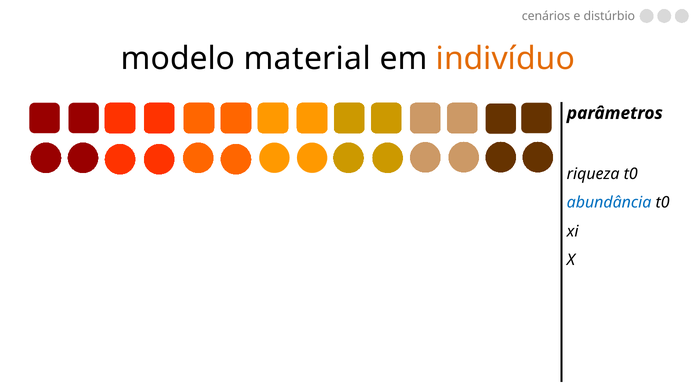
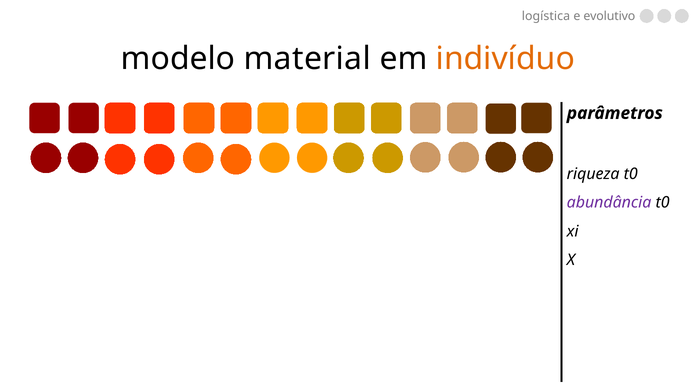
cenários: cenários -> logística
distúrbio: distúrbio -> evolutivo
abundância colour: blue -> purple
